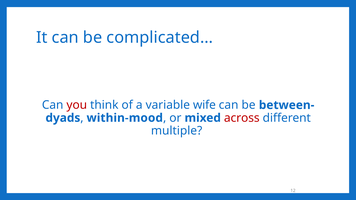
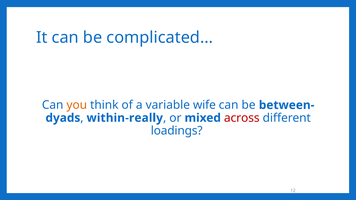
you colour: red -> orange
within-mood: within-mood -> within-really
multiple: multiple -> loadings
